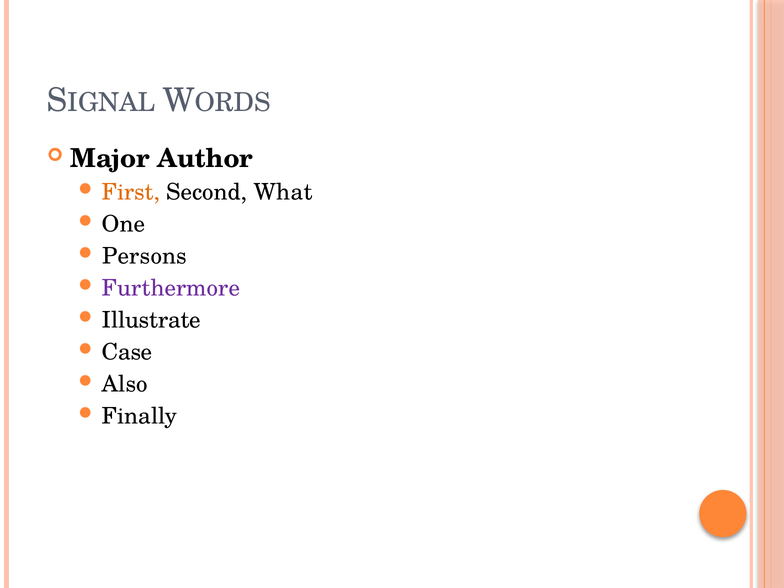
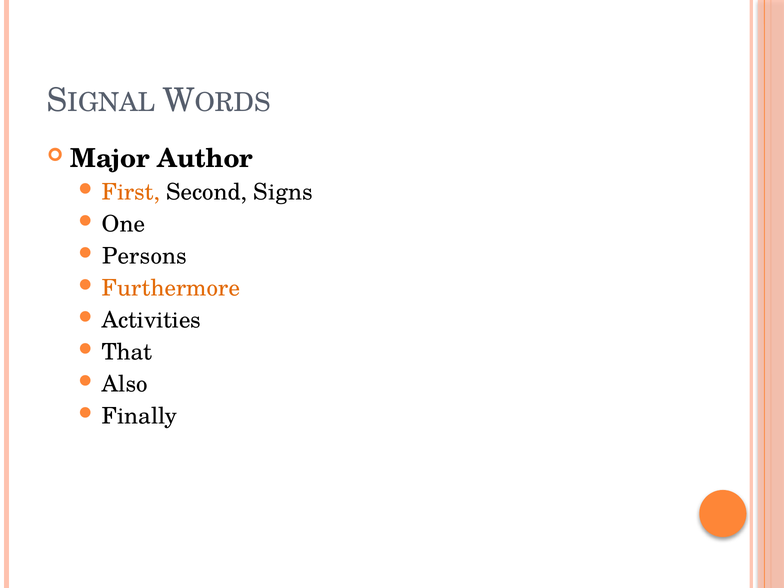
What: What -> Signs
Furthermore colour: purple -> orange
Illustrate: Illustrate -> Activities
Case: Case -> That
